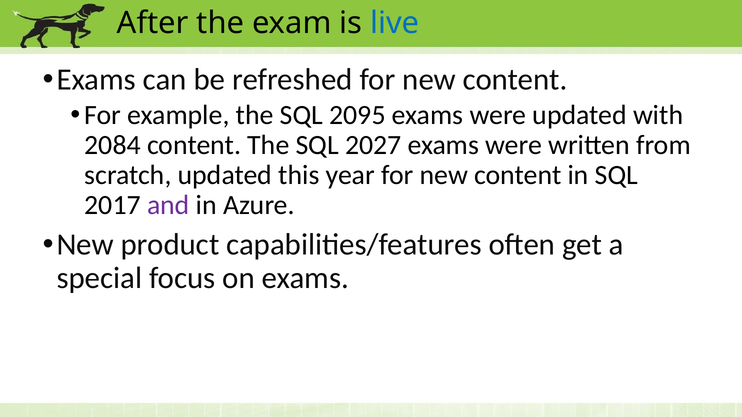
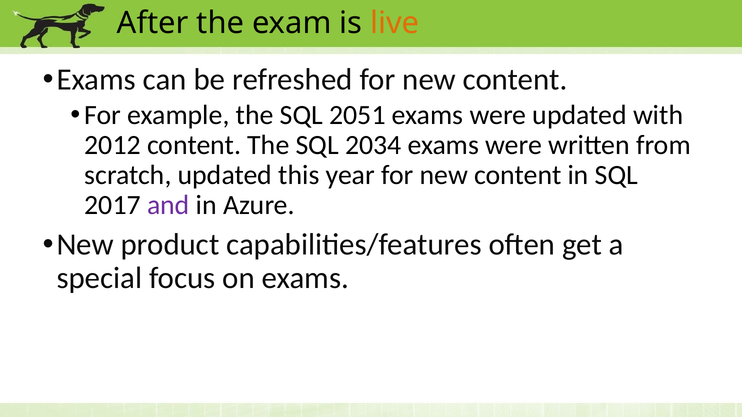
live colour: blue -> orange
2095: 2095 -> 2051
2084: 2084 -> 2012
2027: 2027 -> 2034
